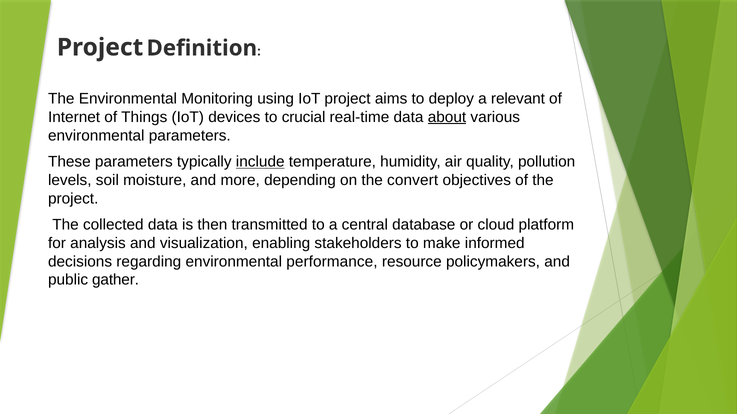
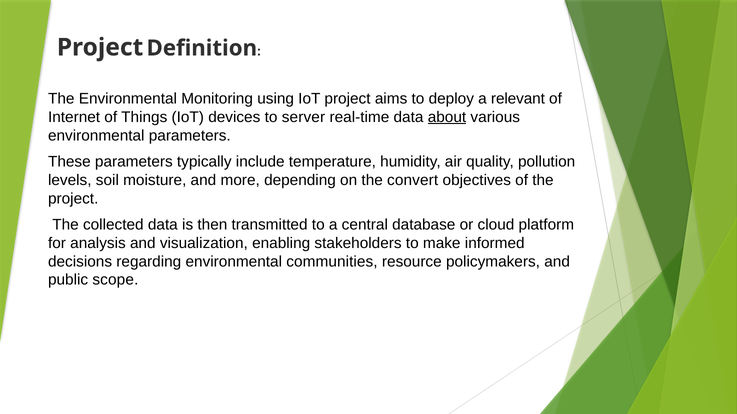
crucial: crucial -> server
include underline: present -> none
performance: performance -> communities
gather: gather -> scope
